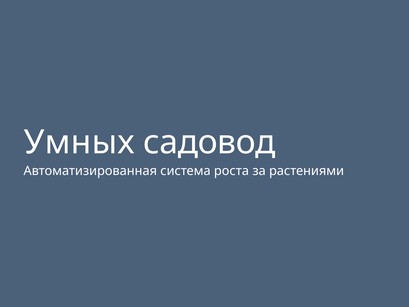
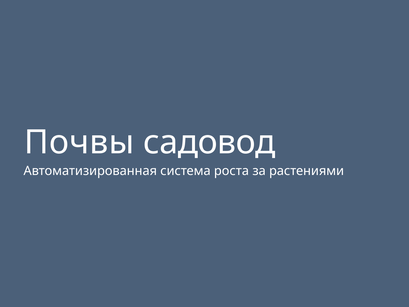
Умных: Умных -> Почвы
